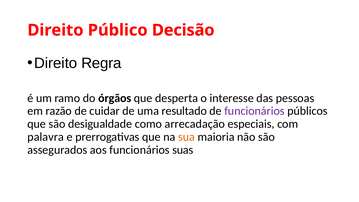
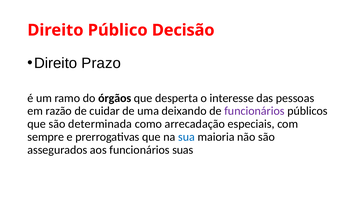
Regra: Regra -> Prazo
resultado: resultado -> deixando
desigualdade: desigualdade -> determinada
palavra: palavra -> sempre
sua colour: orange -> blue
